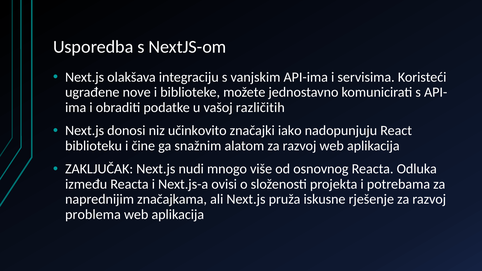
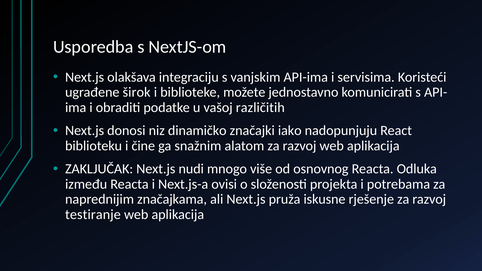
nove: nove -> širok
učinkovito: učinkovito -> dinamičko
problema: problema -> testiranje
